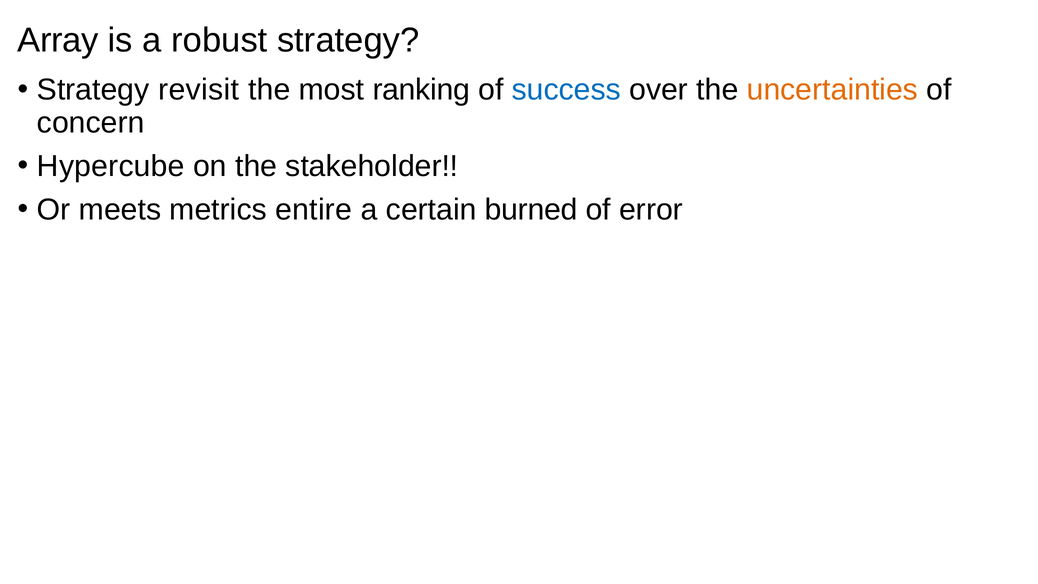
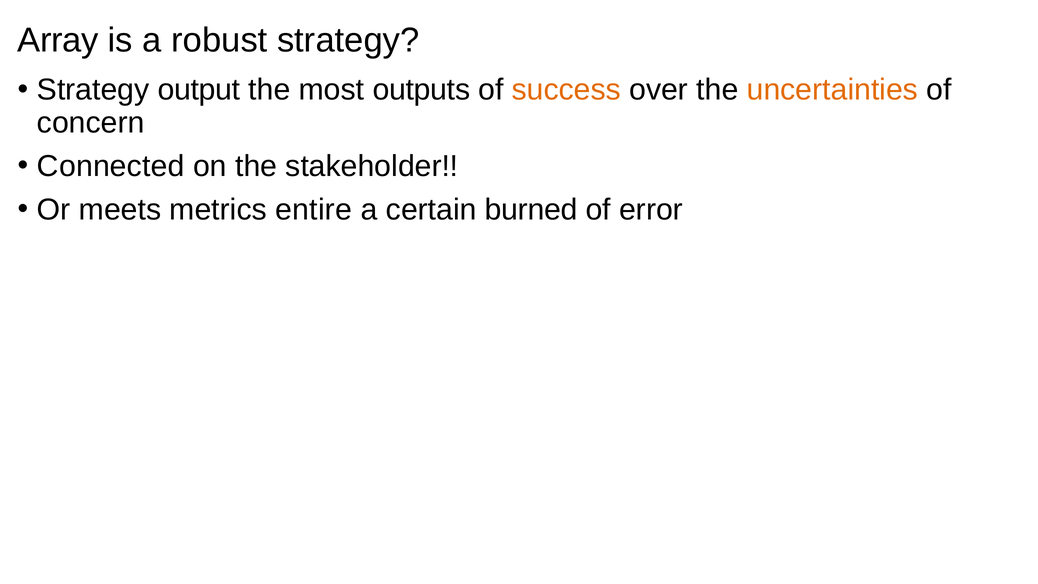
revisit: revisit -> output
ranking: ranking -> outputs
success colour: blue -> orange
Hypercube: Hypercube -> Connected
